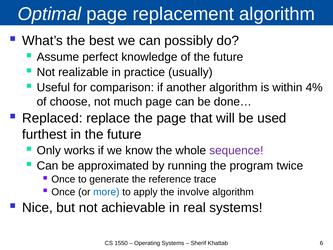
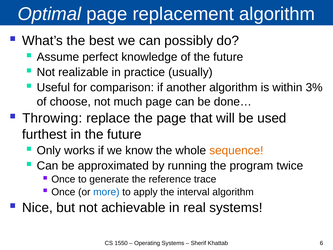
4%: 4% -> 3%
Replaced: Replaced -> Throwing
sequence colour: purple -> orange
involve: involve -> interval
